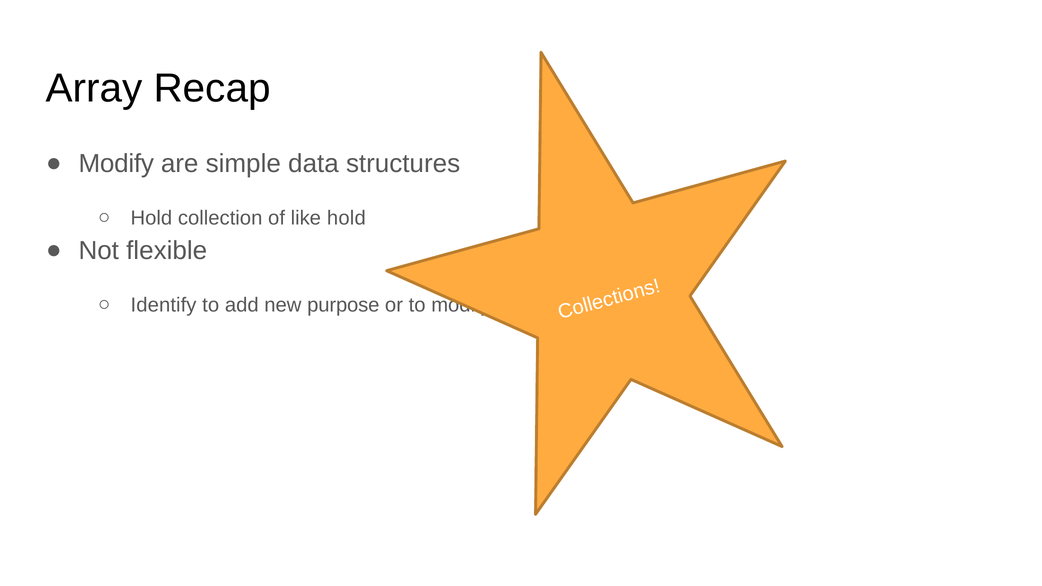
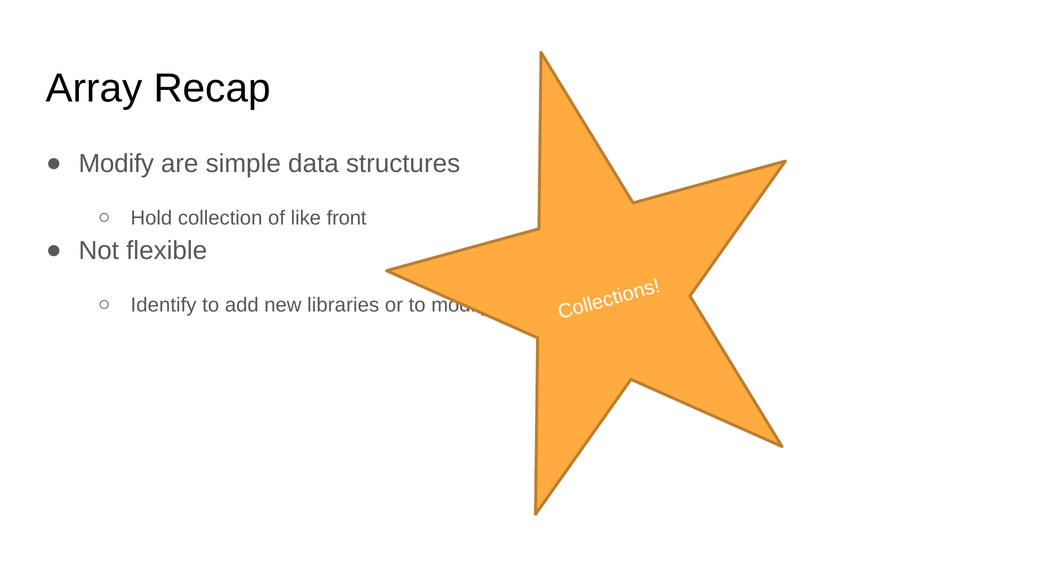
like hold: hold -> front
purpose: purpose -> libraries
